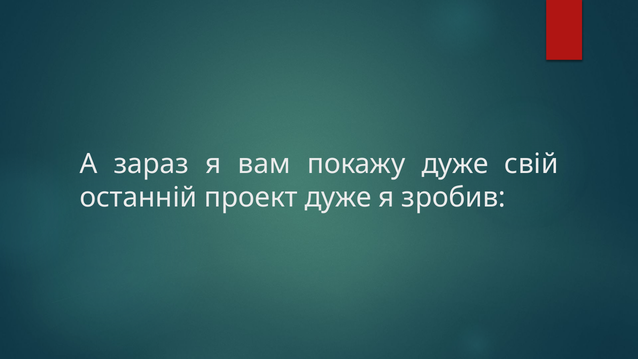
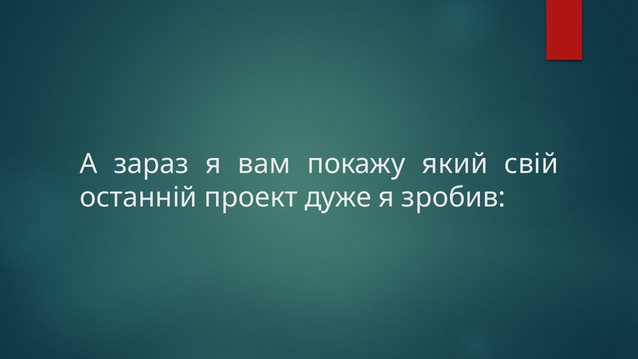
покажу дуже: дуже -> який
